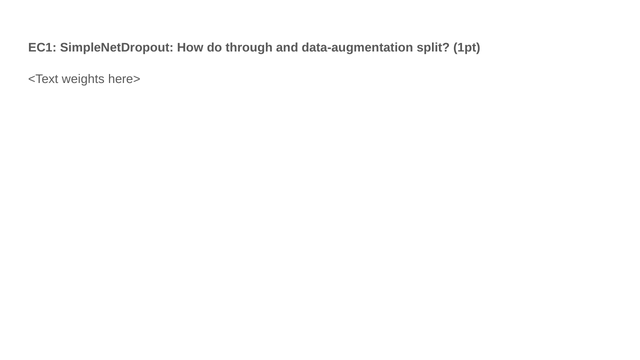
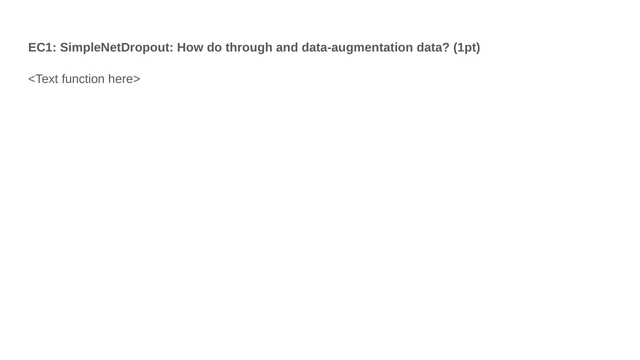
split: split -> data
weights: weights -> function
